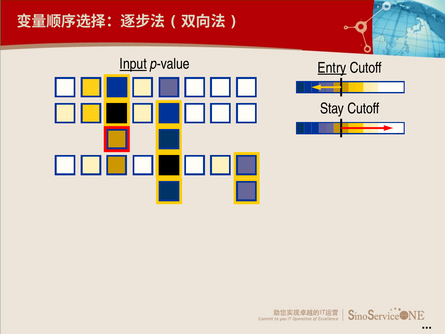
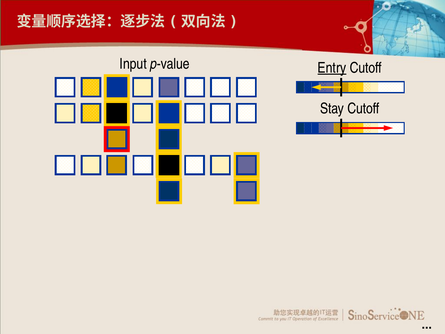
Input underline: present -> none
